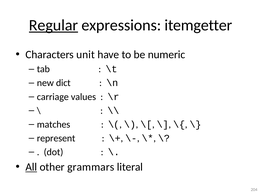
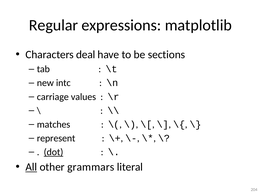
Regular underline: present -> none
itemgetter: itemgetter -> matplotlib
unit: unit -> deal
numeric: numeric -> sections
dict: dict -> intc
dot underline: none -> present
